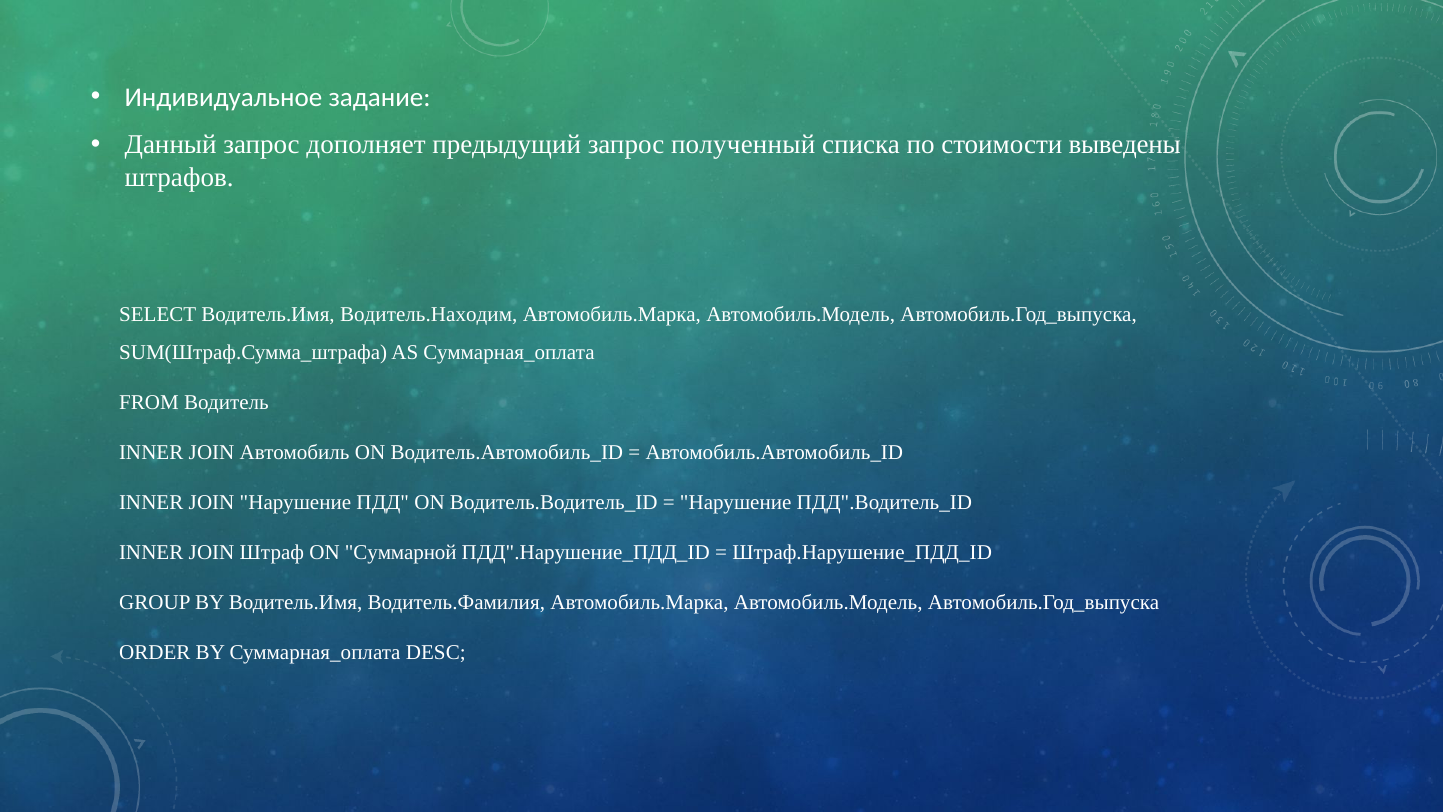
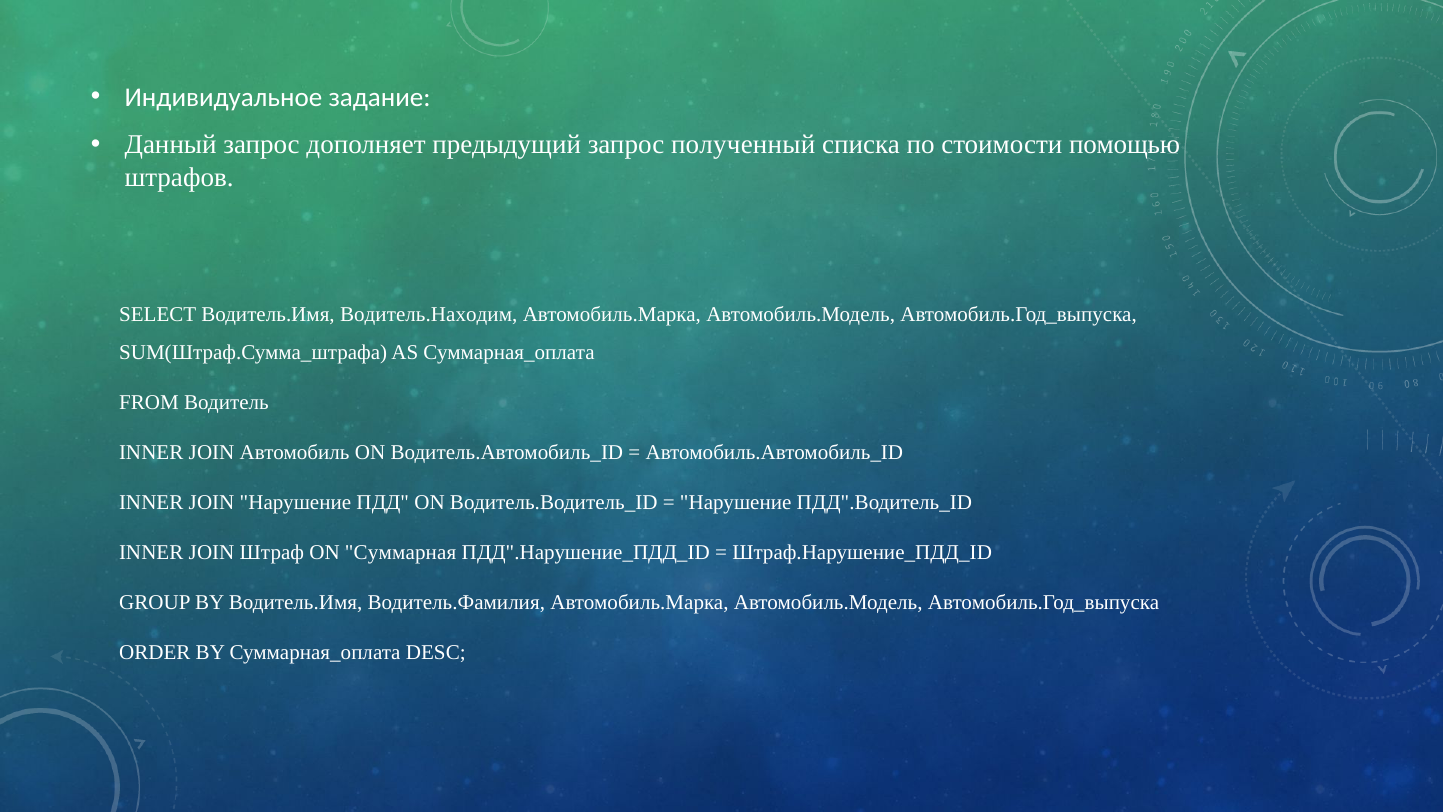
выведены: выведены -> помощью
Суммарной: Суммарной -> Суммарная
